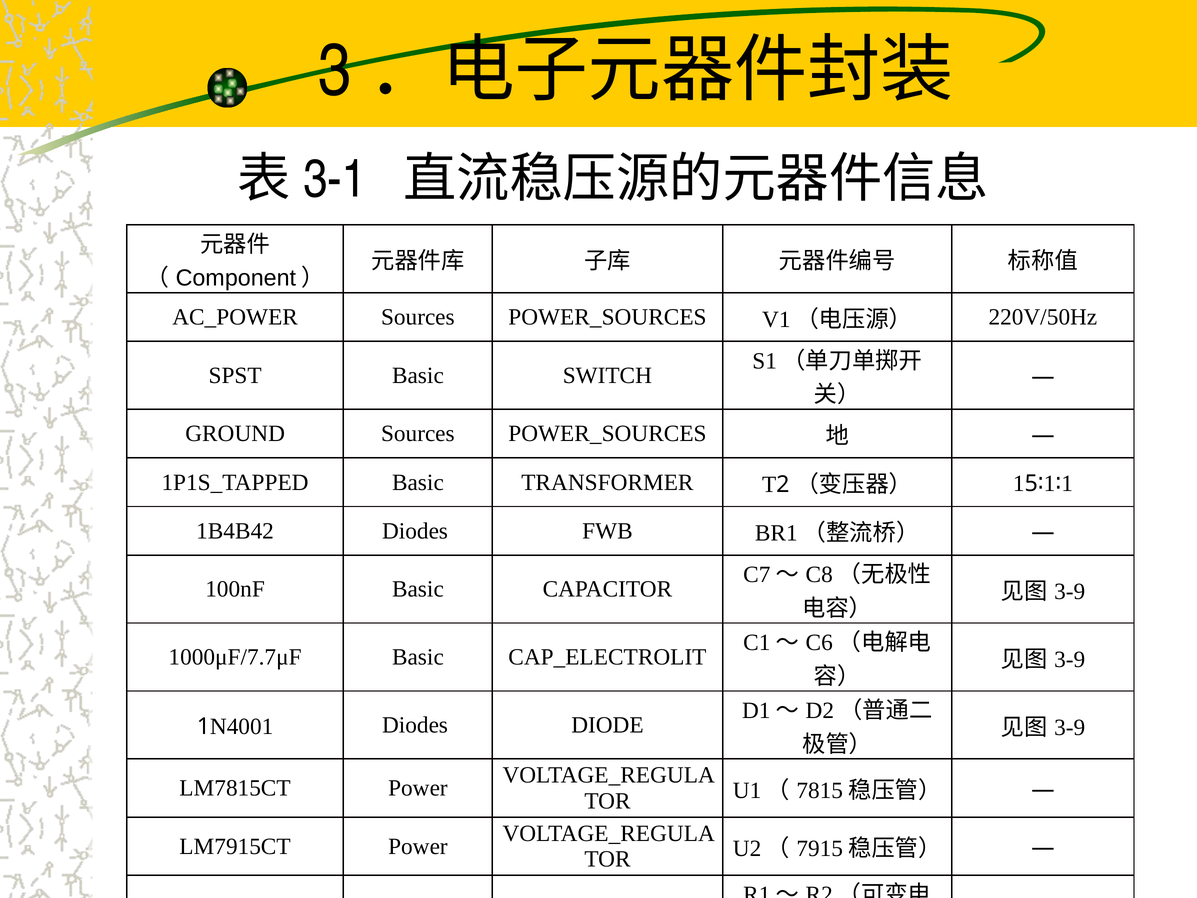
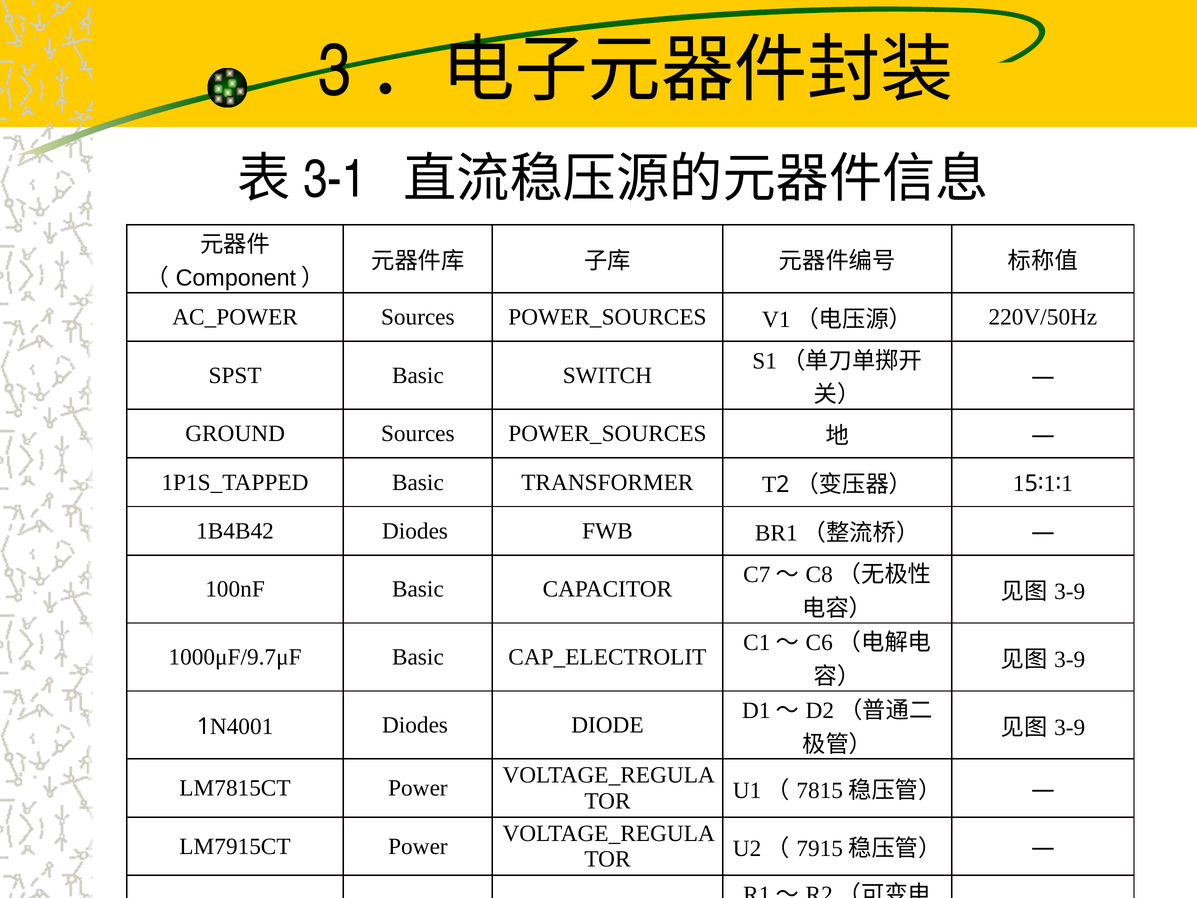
1000μF/7.7μF: 1000μF/7.7μF -> 1000μF/9.7μF
